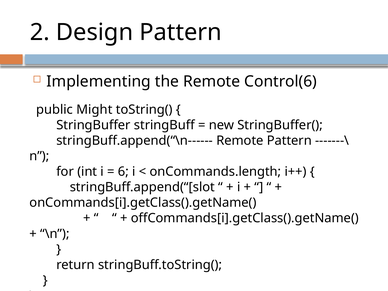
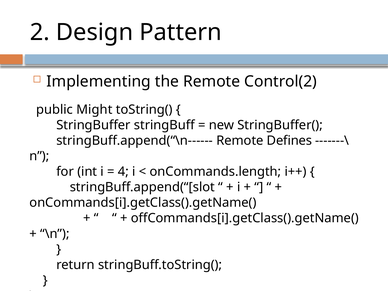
Control(6: Control(6 -> Control(2
Remote Pattern: Pattern -> Defines
6: 6 -> 4
